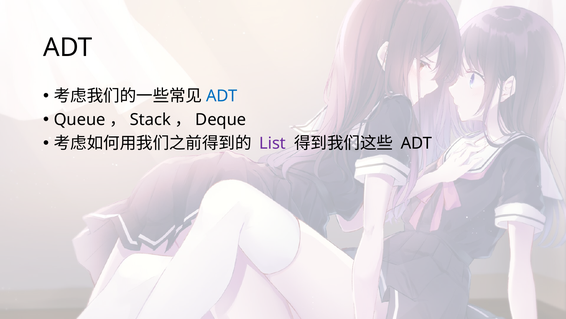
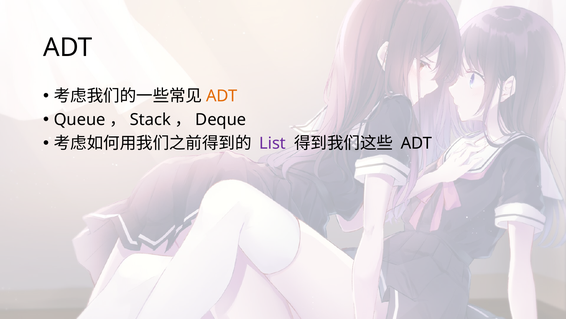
ADT at (222, 96) colour: blue -> orange
